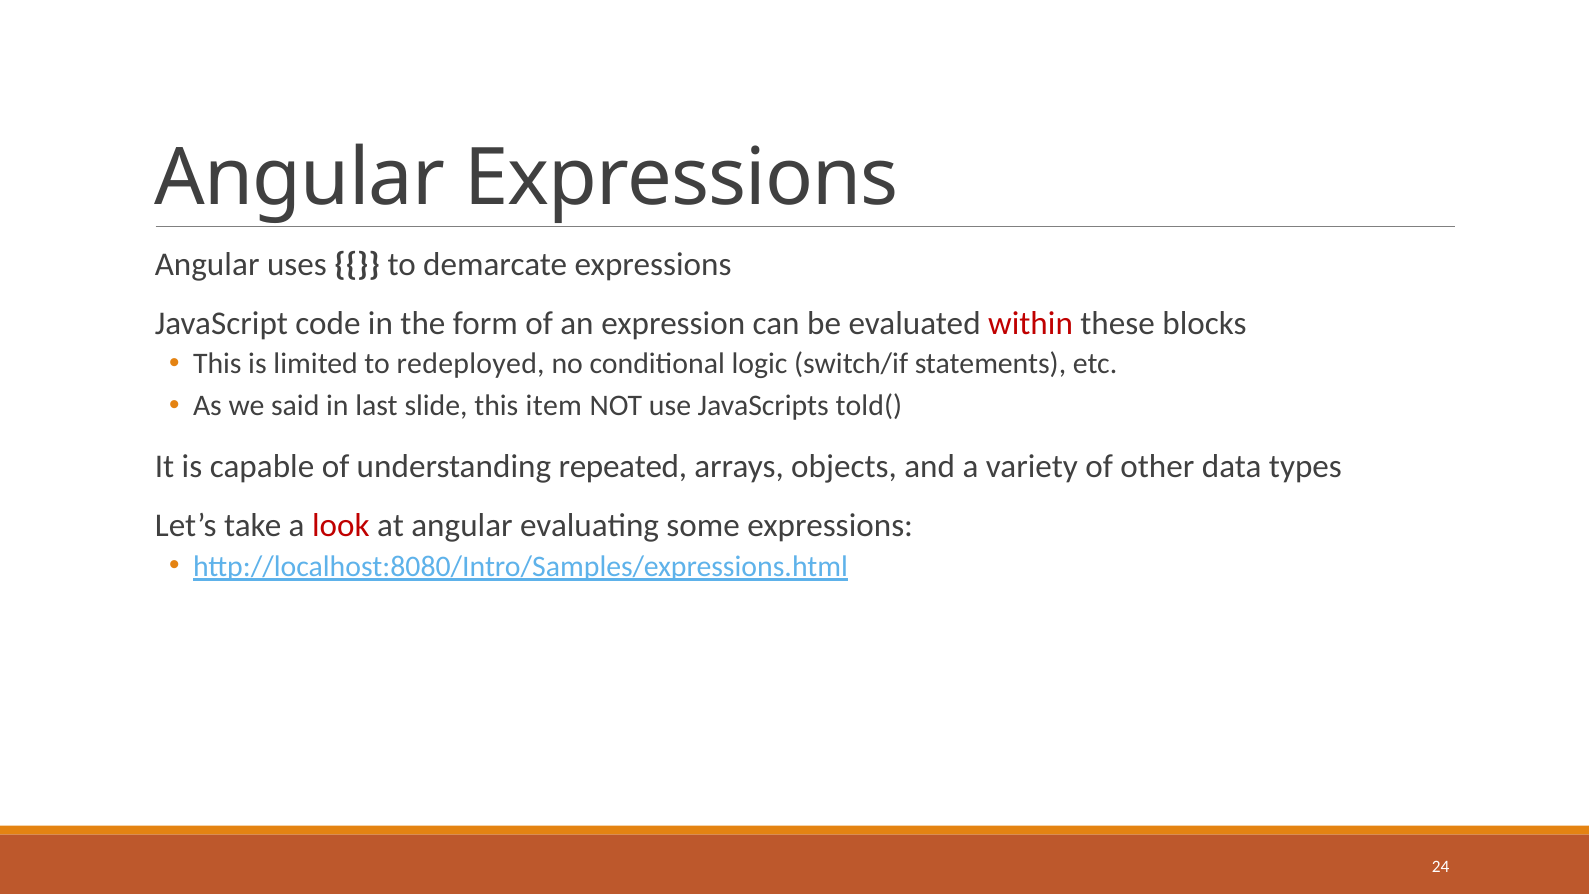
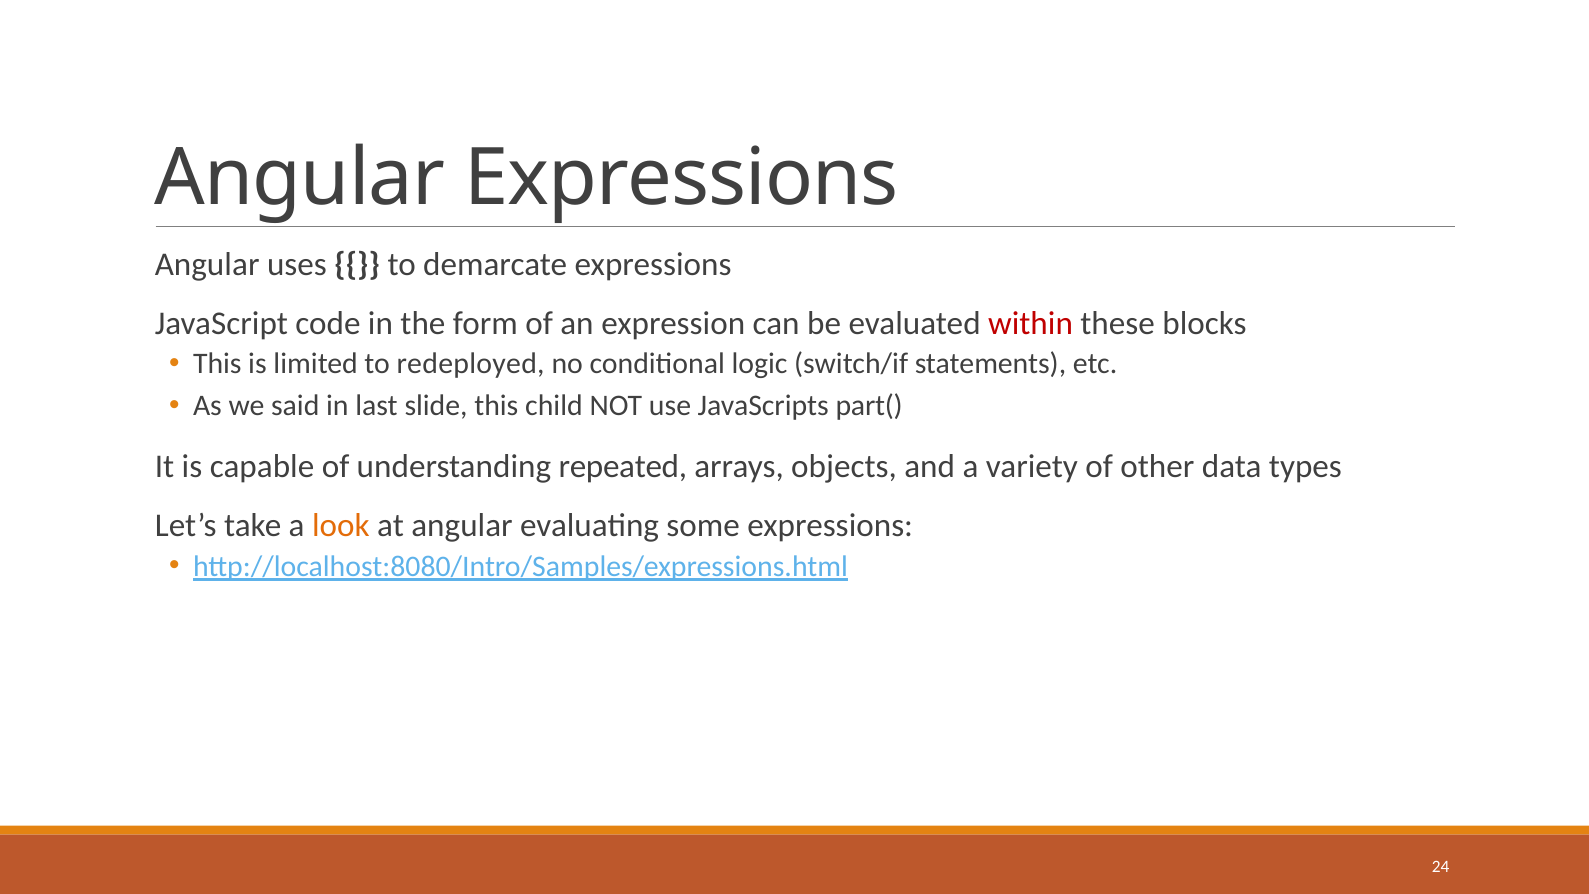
item: item -> child
told(: told( -> part(
look colour: red -> orange
